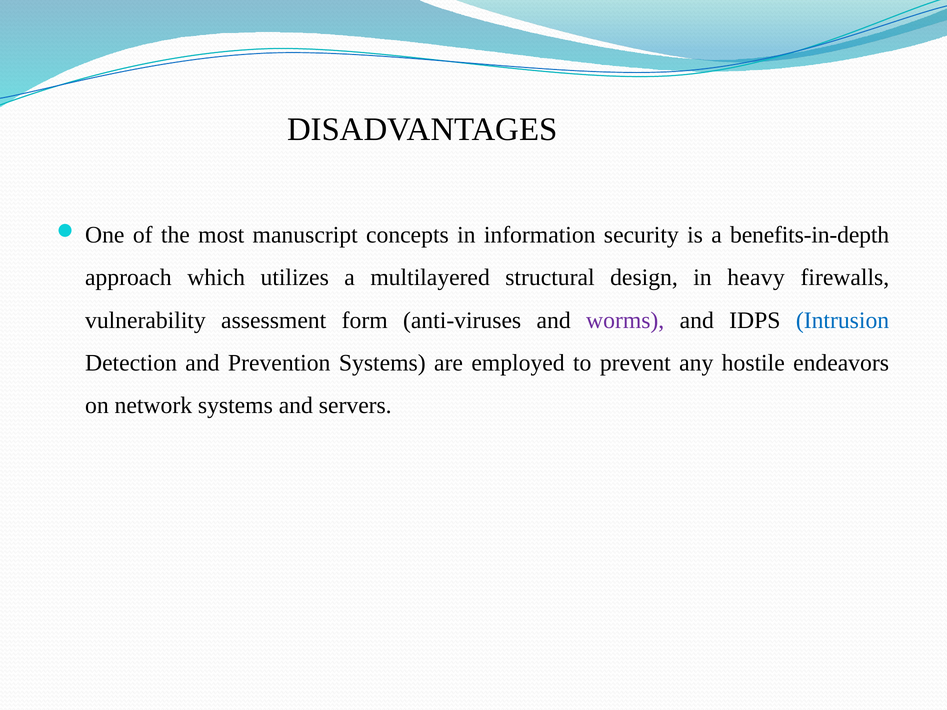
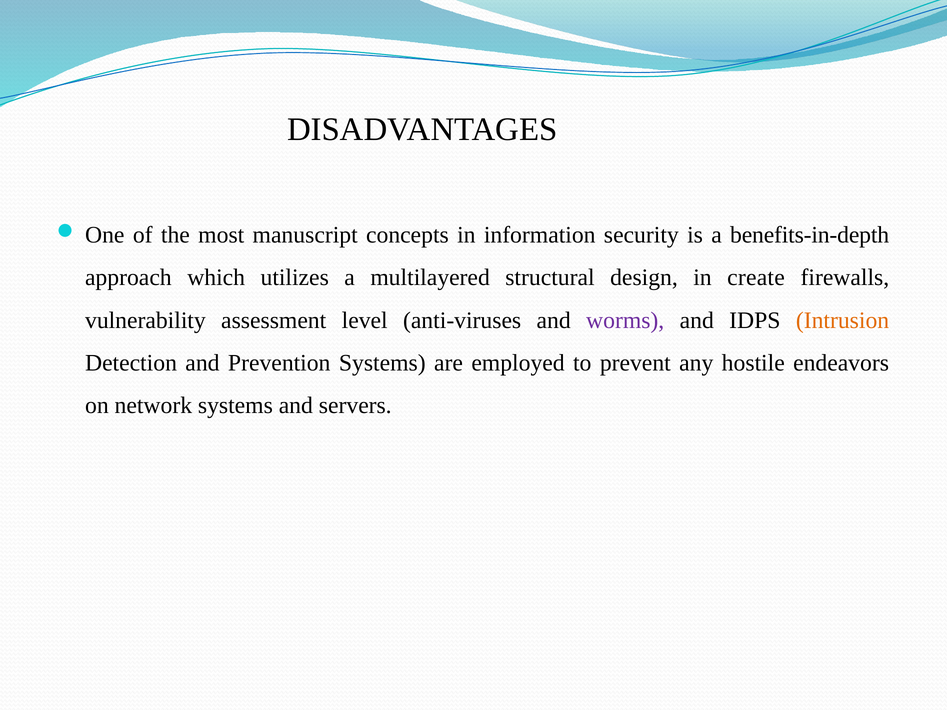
heavy: heavy -> create
form: form -> level
Intrusion colour: blue -> orange
